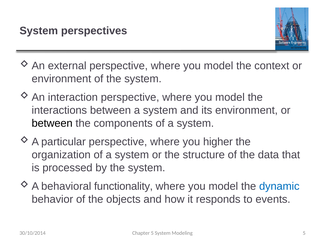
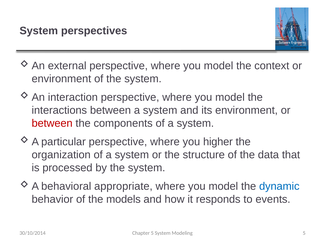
between at (52, 123) colour: black -> red
functionality: functionality -> appropriate
objects: objects -> models
